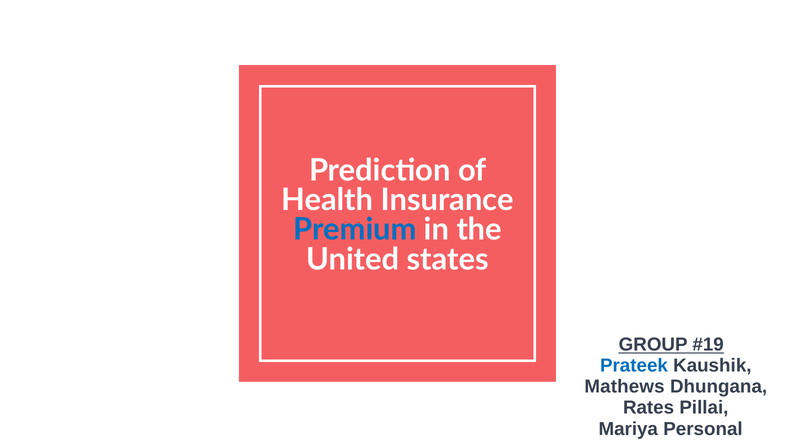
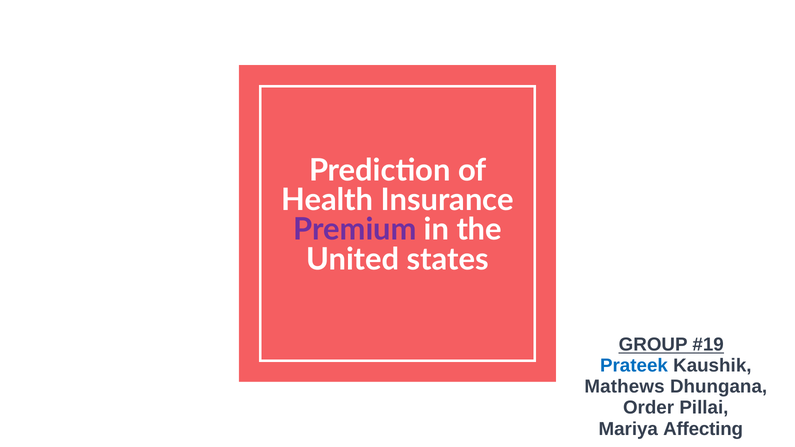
Premium colour: blue -> purple
Rates: Rates -> Order
Personal: Personal -> Affecting
